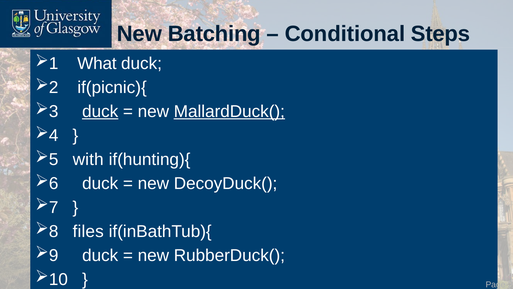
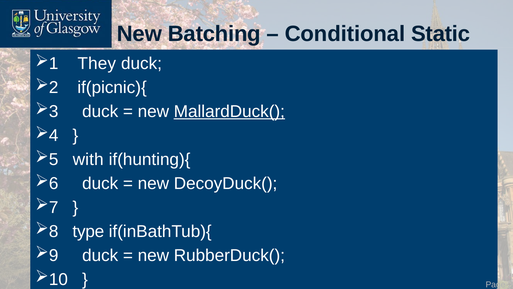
Steps: Steps -> Static
What: What -> They
duck at (100, 111) underline: present -> none
files: files -> type
